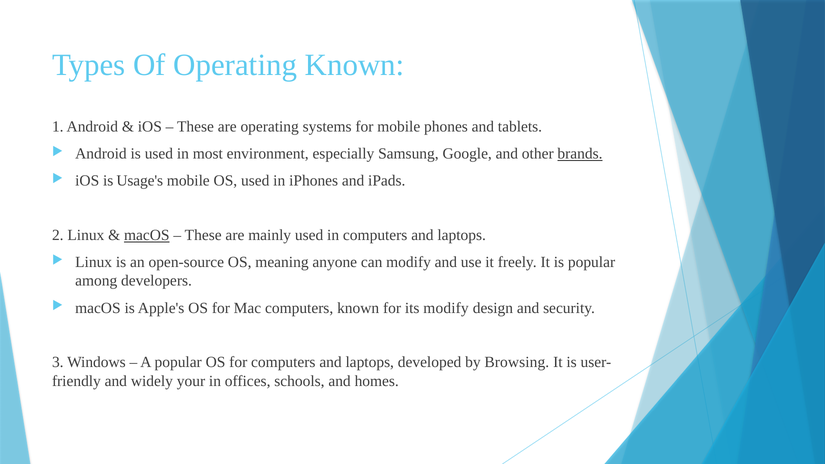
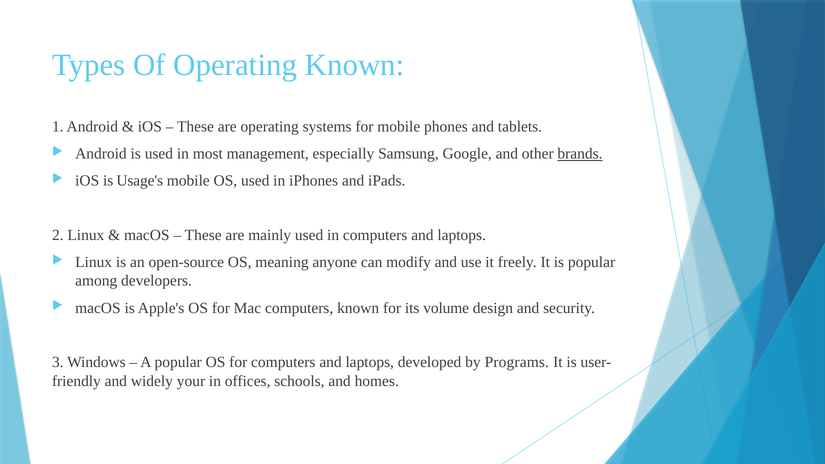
environment: environment -> management
macOS at (147, 235) underline: present -> none
its modify: modify -> volume
Browsing: Browsing -> Programs
